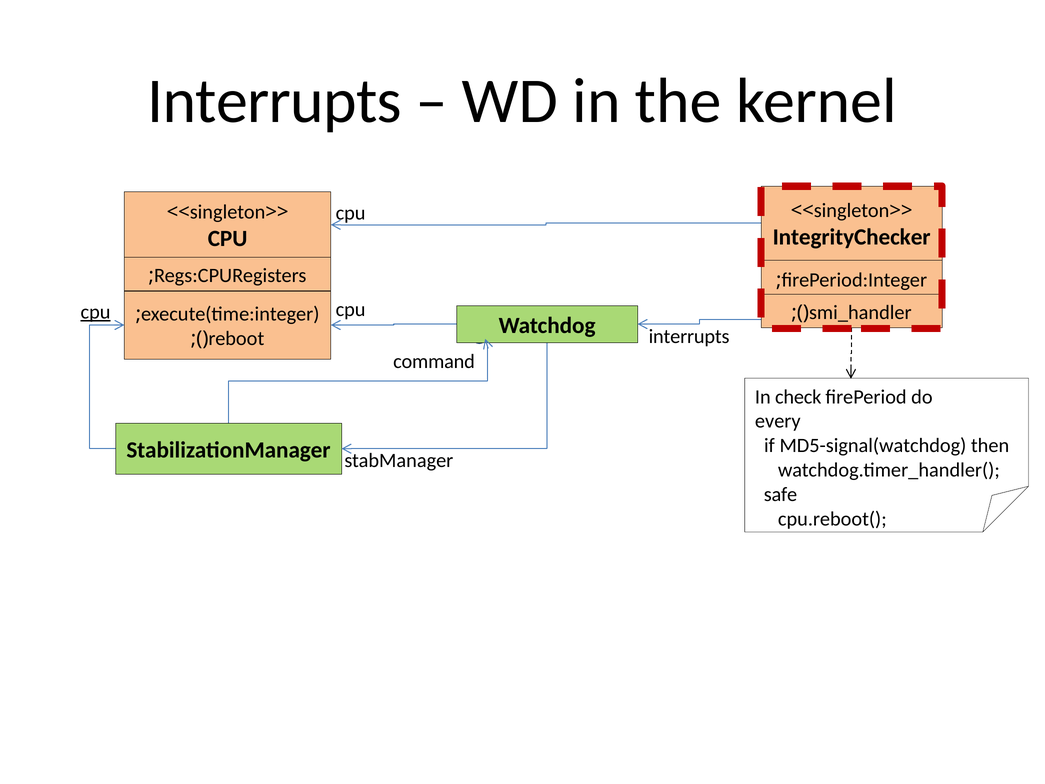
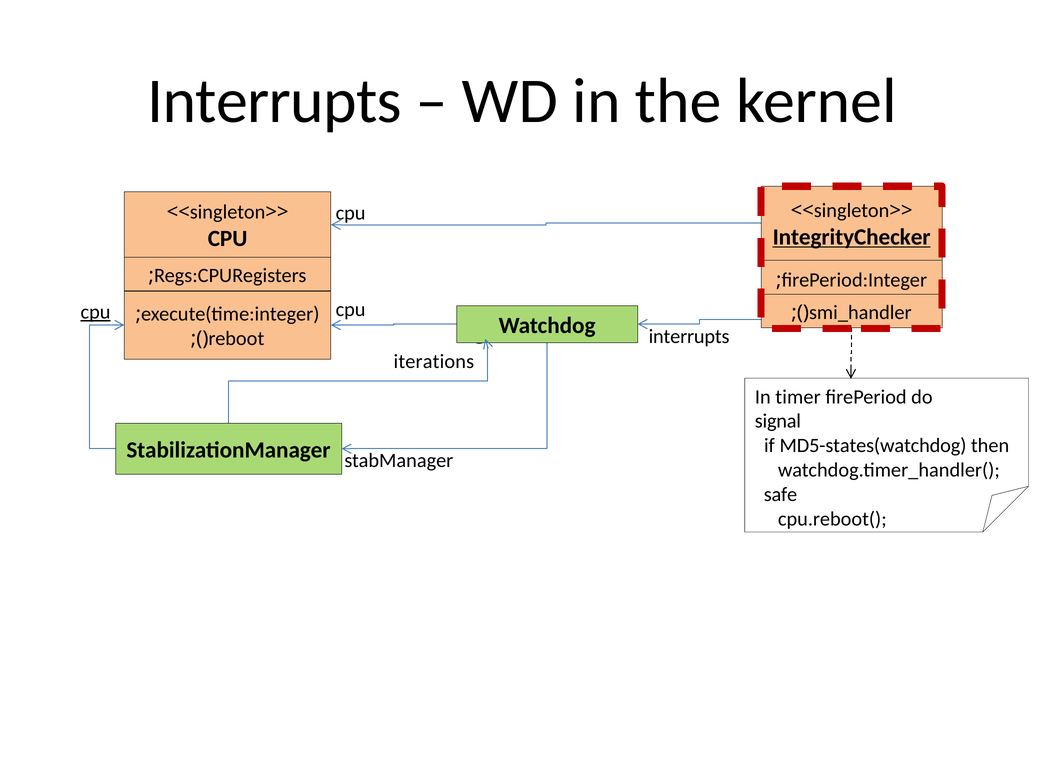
IntegrityChecker underline: none -> present
command: command -> iterations
check: check -> timer
every: every -> signal
MD5-signal(watchdog: MD5-signal(watchdog -> MD5-states(watchdog
